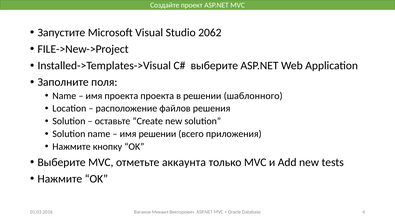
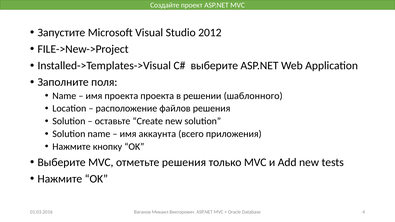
2062: 2062 -> 2012
имя решении: решении -> аккаунта
отметьте аккаунта: аккаунта -> решения
